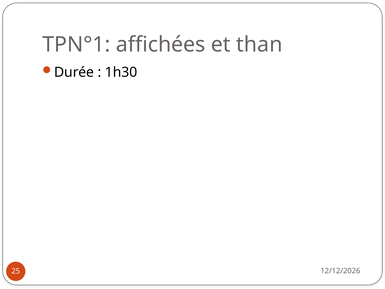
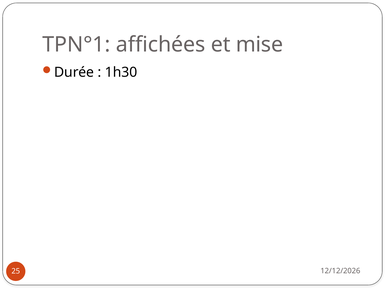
than: than -> mise
